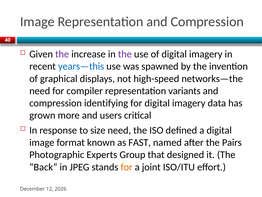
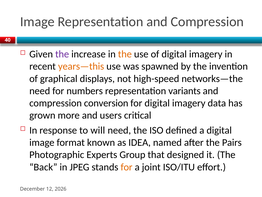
the at (125, 54) colour: purple -> orange
years—this colour: blue -> orange
compiler: compiler -> numbers
identifying: identifying -> conversion
size: size -> will
FAST: FAST -> IDEA
